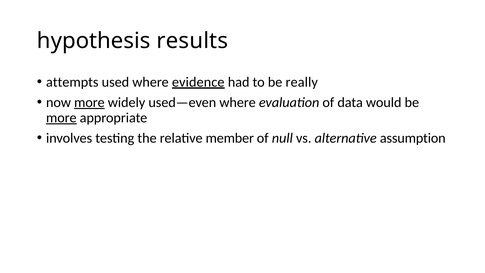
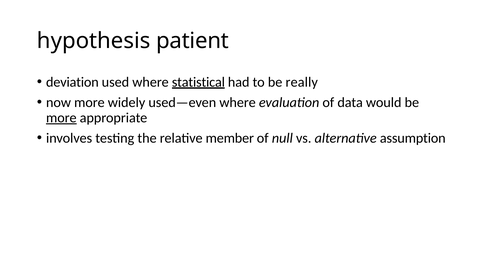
results: results -> patient
attempts: attempts -> deviation
evidence: evidence -> statistical
more at (89, 102) underline: present -> none
